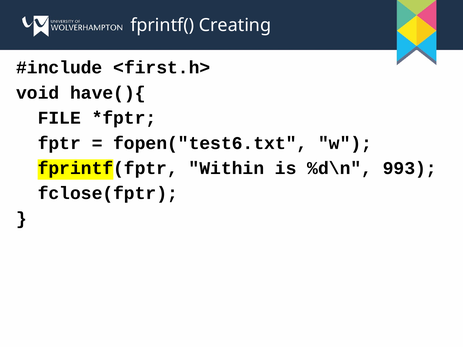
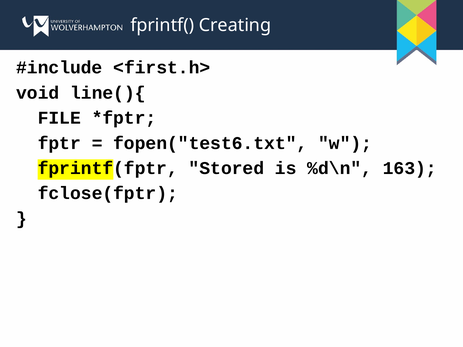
have(){: have(){ -> line(){
Within: Within -> Stored
993: 993 -> 163
